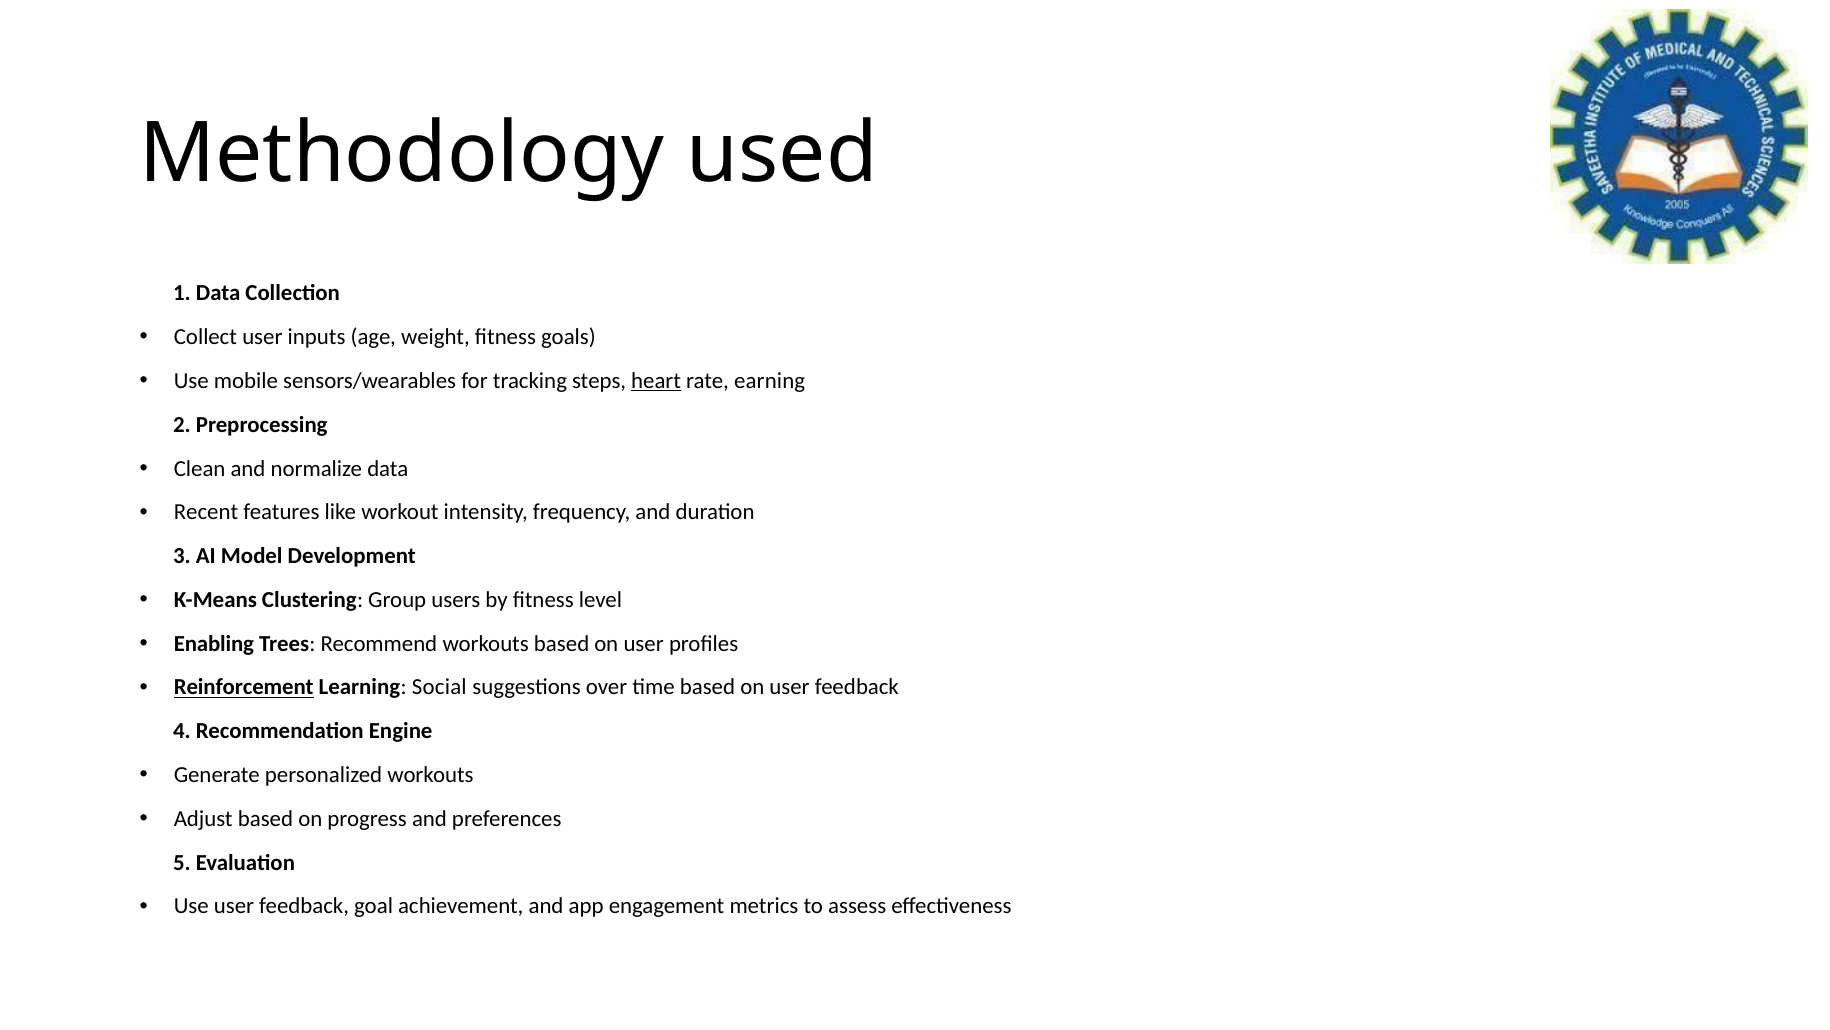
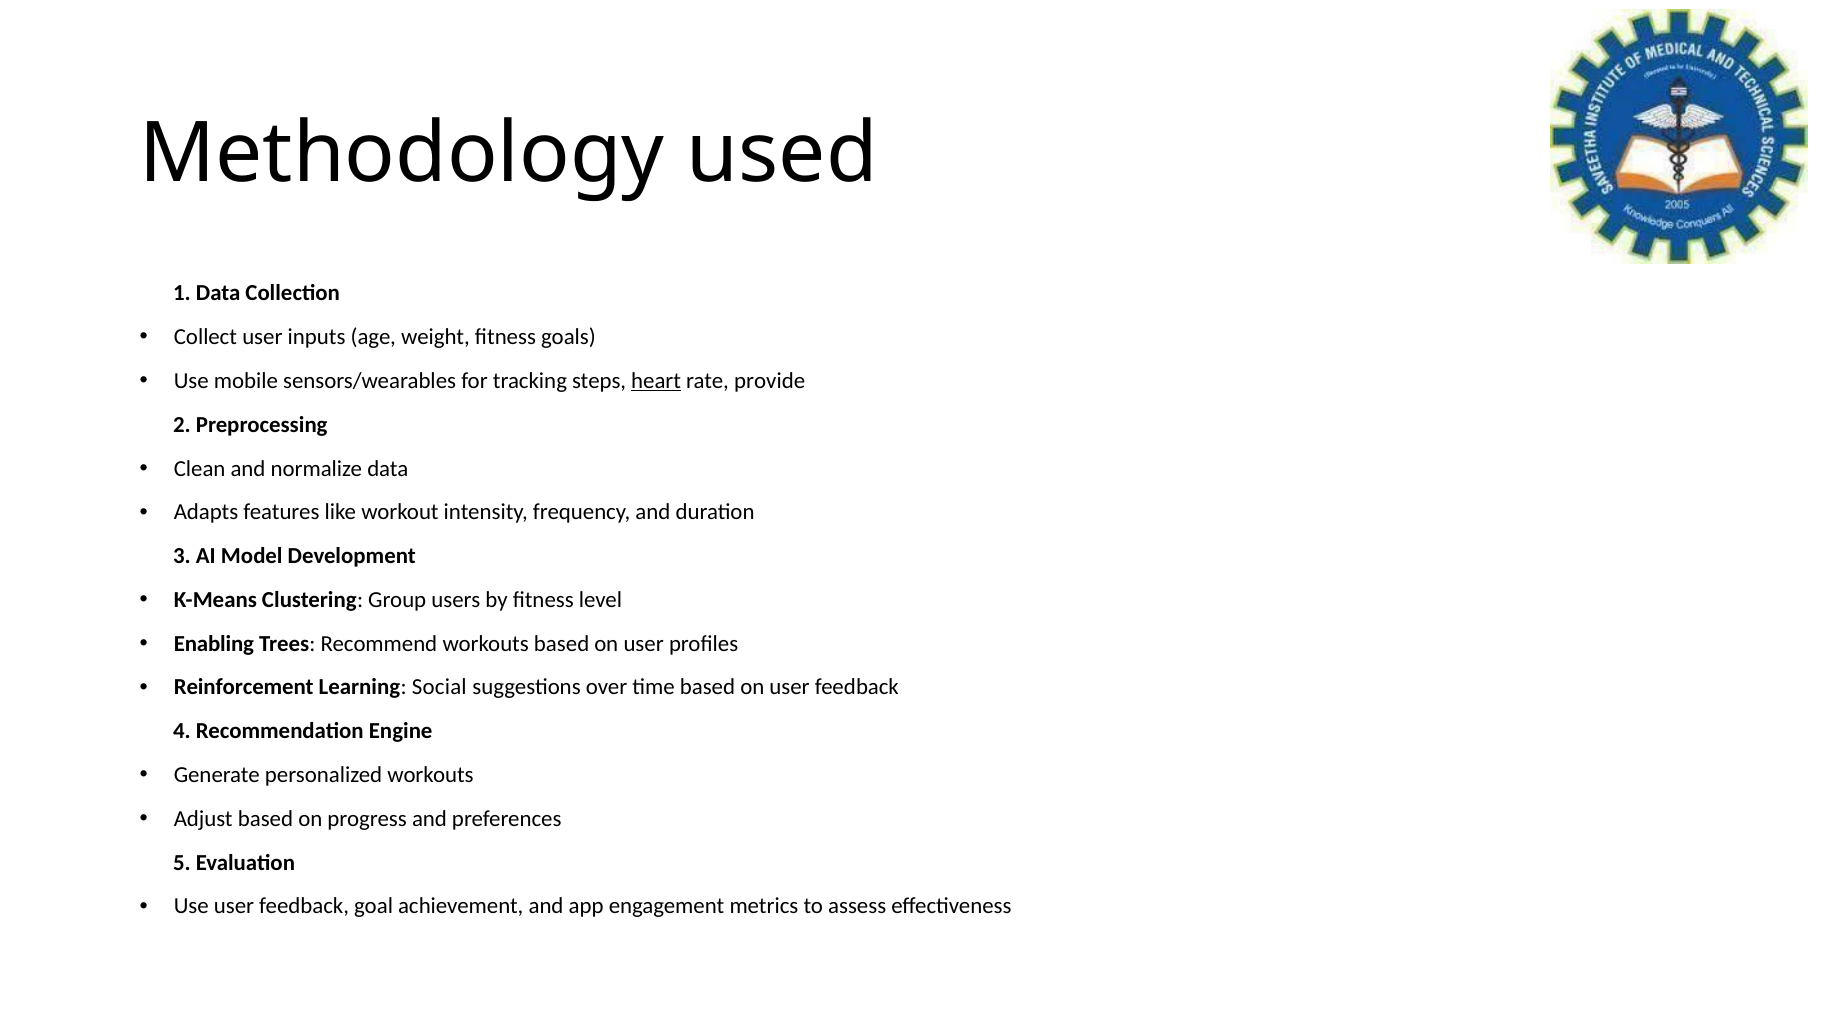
earning: earning -> provide
Recent: Recent -> Adapts
Reinforcement underline: present -> none
